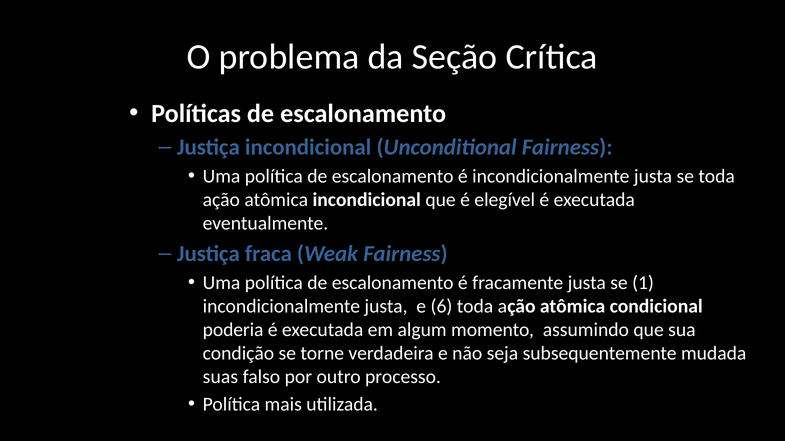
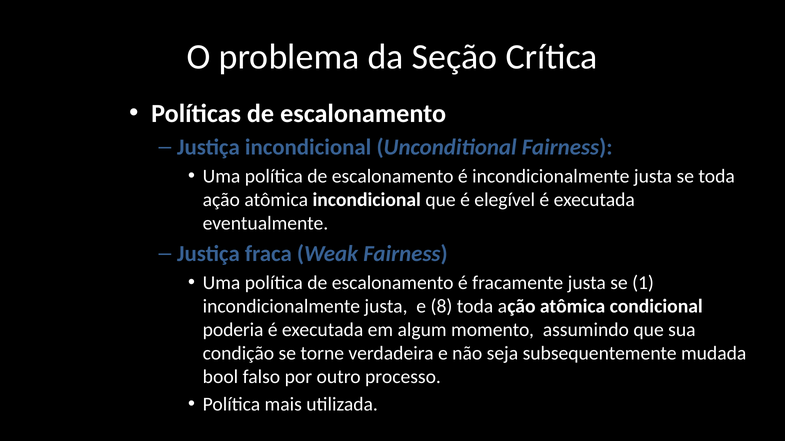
6: 6 -> 8
suas: suas -> bool
